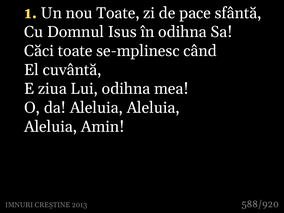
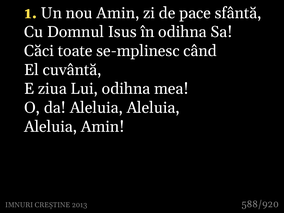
nou Toate: Toate -> Amin
